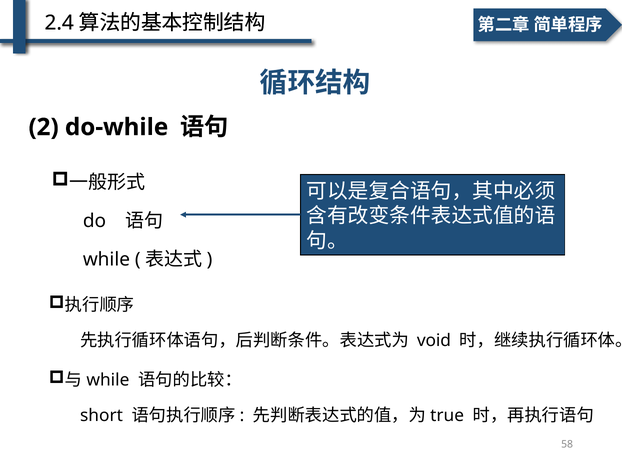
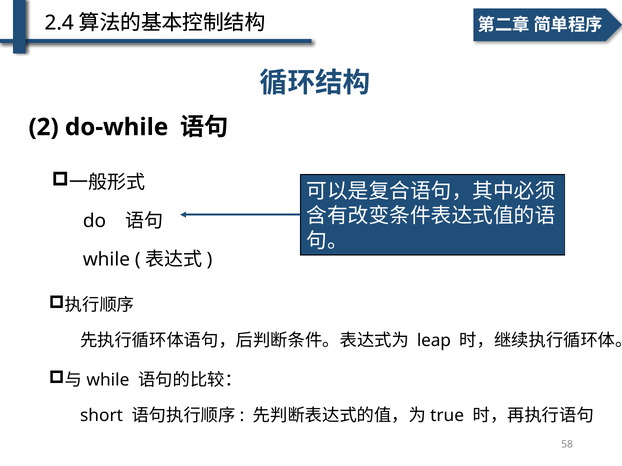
void: void -> leap
